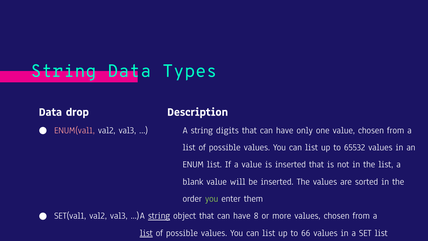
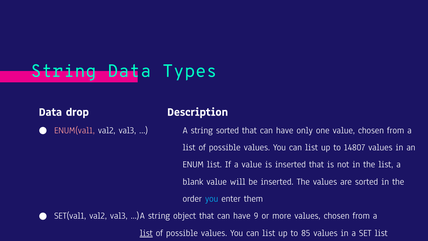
string digits: digits -> sorted
65532: 65532 -> 14807
you at (212, 199) colour: light green -> light blue
string at (159, 216) underline: present -> none
8: 8 -> 9
66: 66 -> 85
